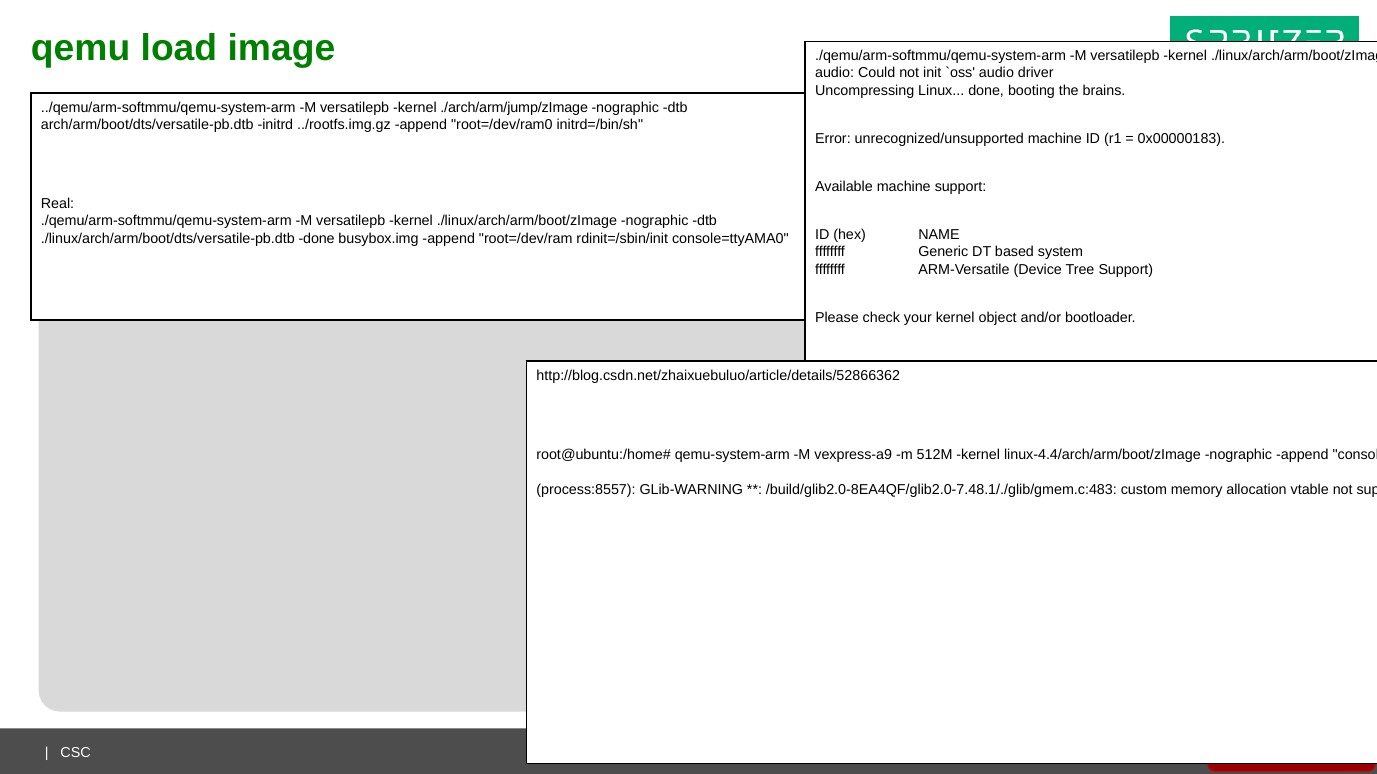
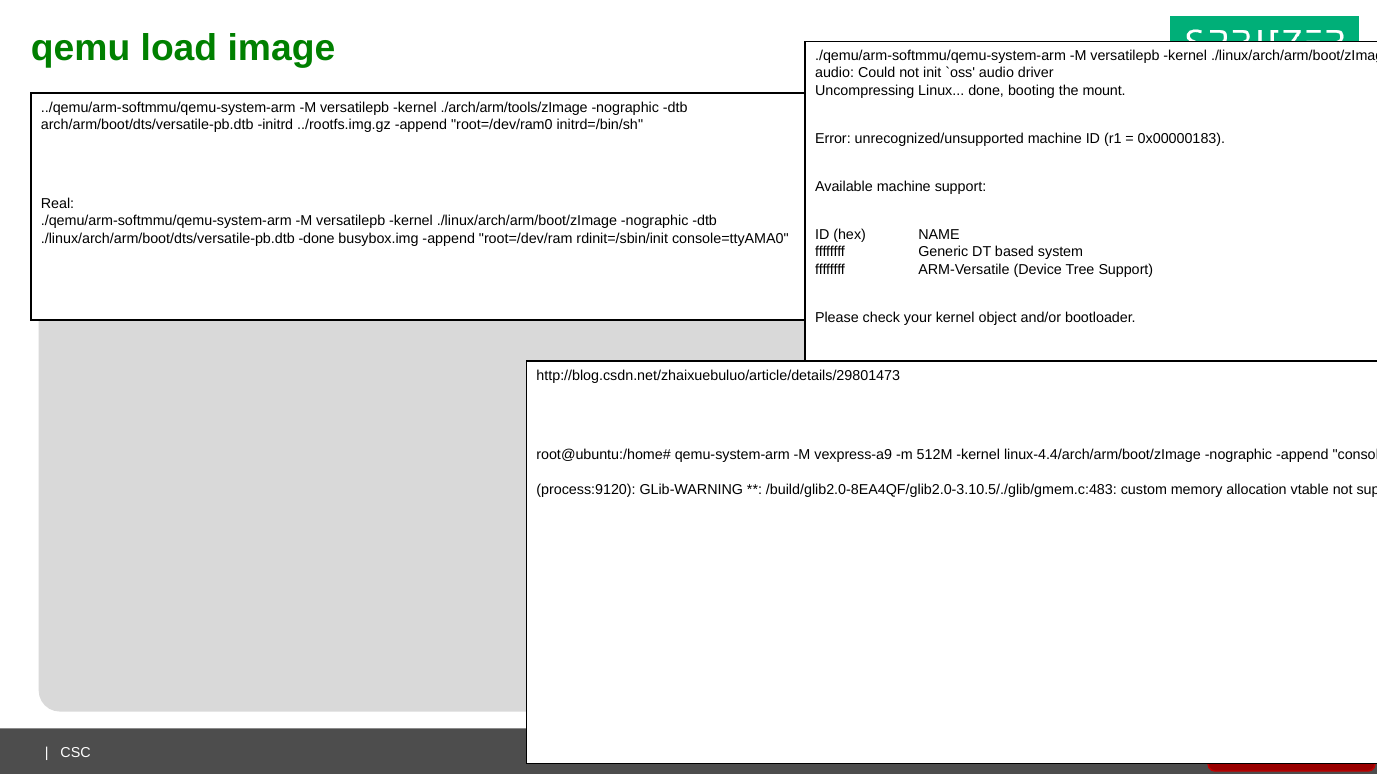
brains: brains -> mount
./arch/arm/jump/zImage: ./arch/arm/jump/zImage -> ./arch/arm/tools/zImage
http://blog.csdn.net/zhaixuebuluo/article/details/52866362: http://blog.csdn.net/zhaixuebuluo/article/details/52866362 -> http://blog.csdn.net/zhaixuebuluo/article/details/29801473
process:8557: process:8557 -> process:9120
/build/glib2.0-8EA4QF/glib2.0-7.48.1/./glib/gmem.c:483: /build/glib2.0-8EA4QF/glib2.0-7.48.1/./glib/gmem.c:483 -> /build/glib2.0-8EA4QF/glib2.0-3.10.5/./glib/gmem.c:483
